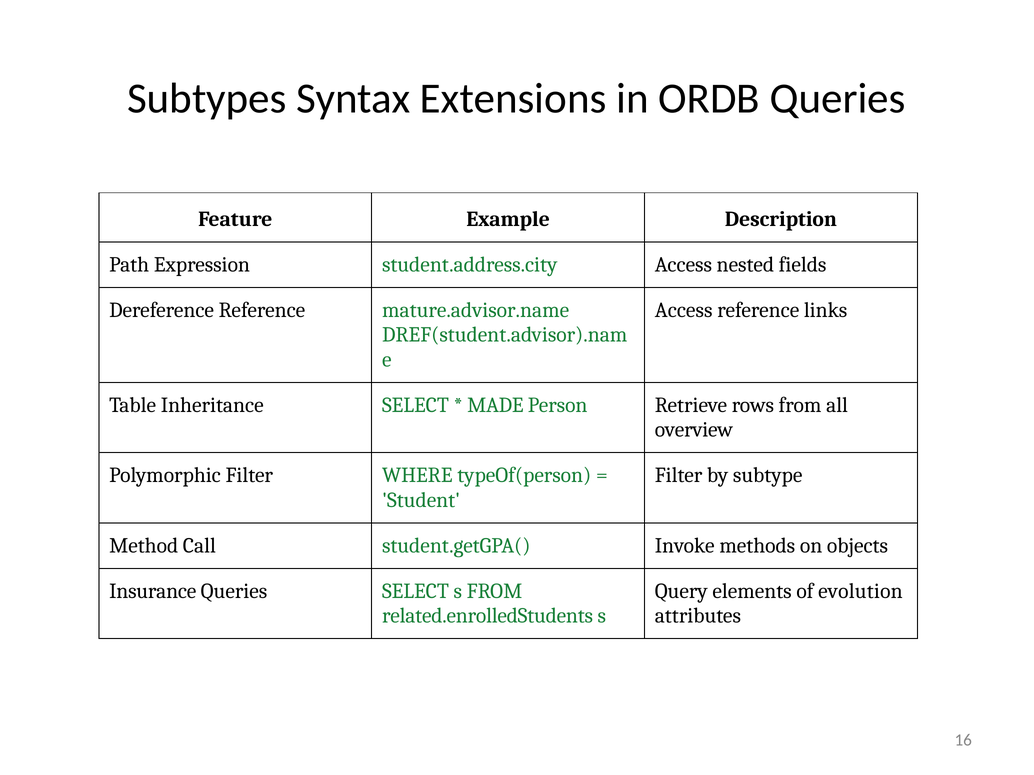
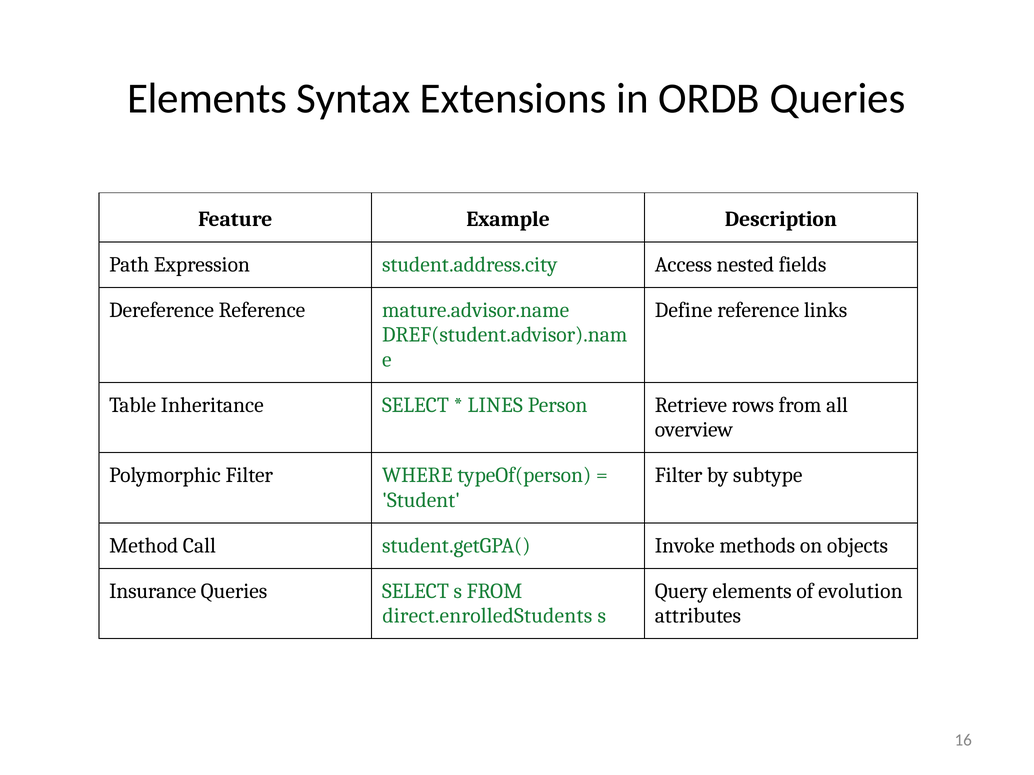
Subtypes at (207, 99): Subtypes -> Elements
Access at (684, 310): Access -> Define
MADE: MADE -> LINES
related.enrolledStudents: related.enrolledStudents -> direct.enrolledStudents
